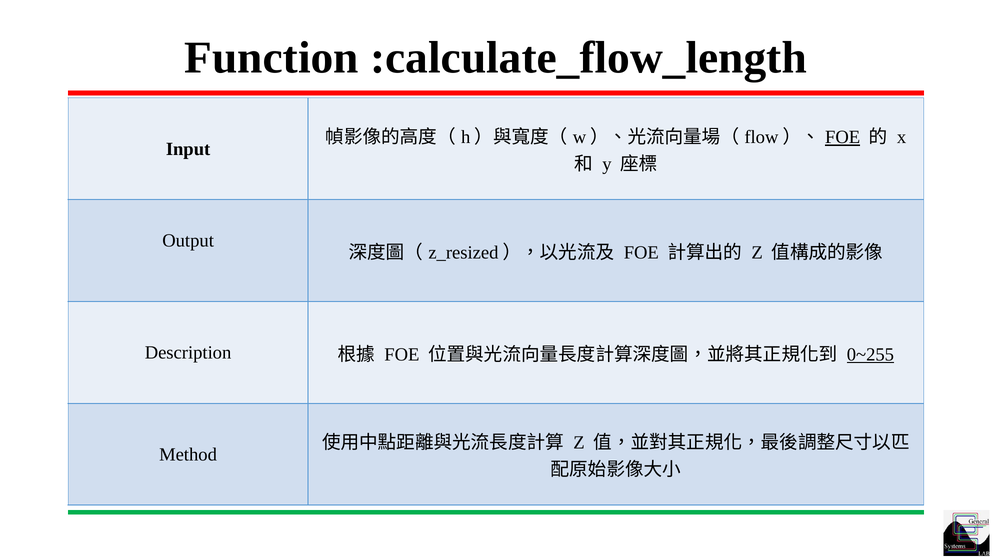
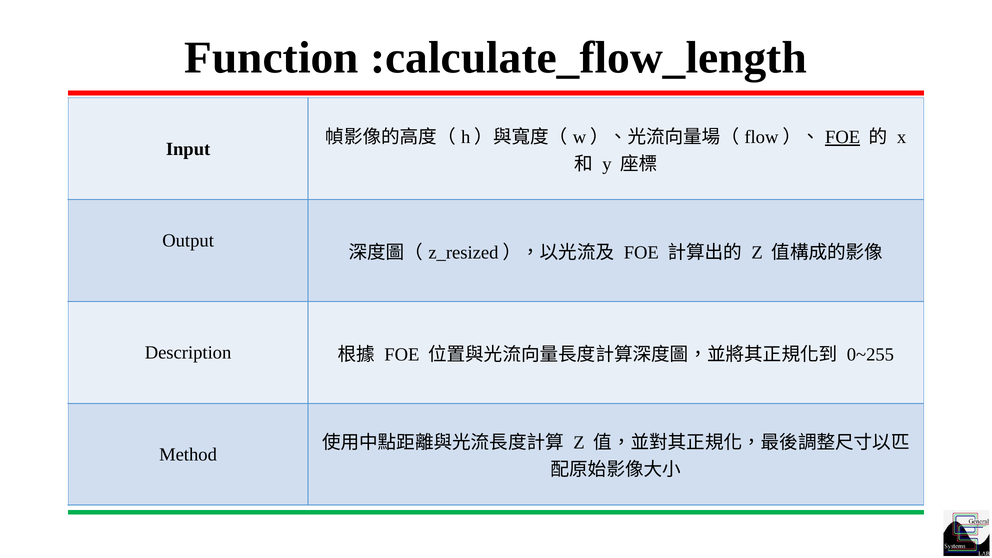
0~255 underline: present -> none
